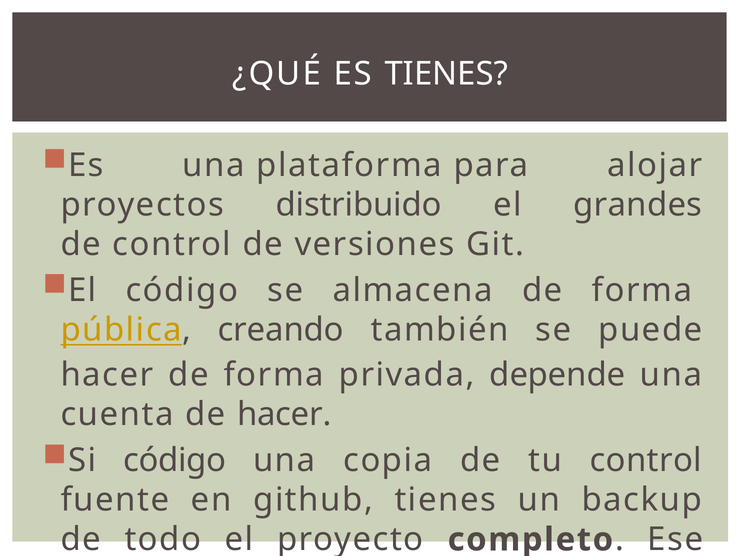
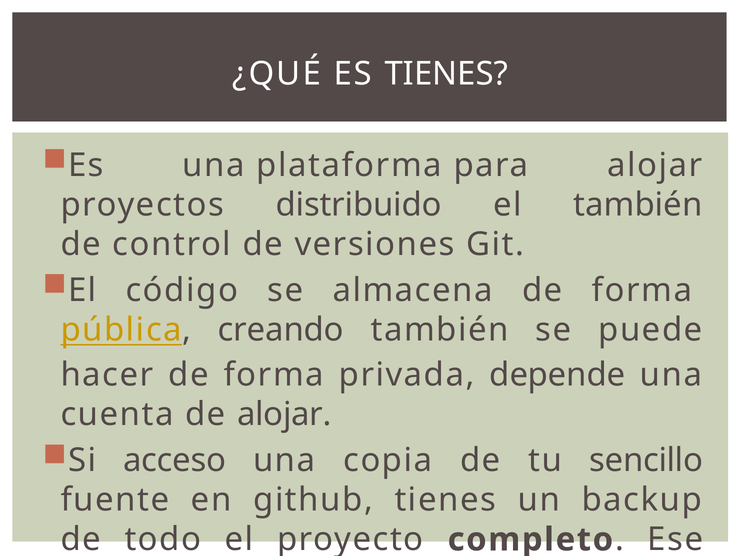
el grandes: grandes -> también
de hacer: hacer -> alojar
Si código: código -> acceso
tu control: control -> sencillo
